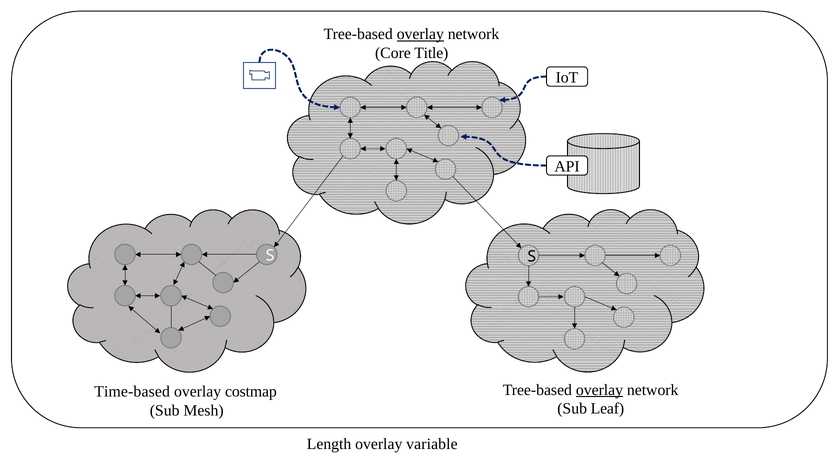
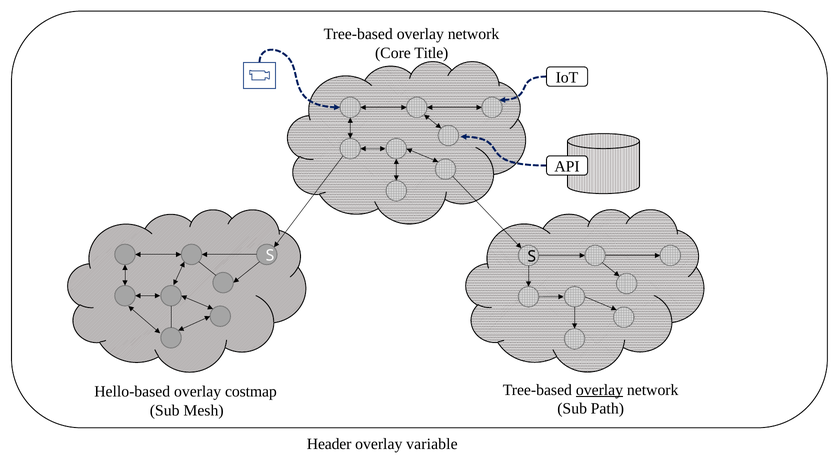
overlay at (420, 34) underline: present -> none
Time-based: Time-based -> Hello-based
Leaf: Leaf -> Path
Length: Length -> Header
